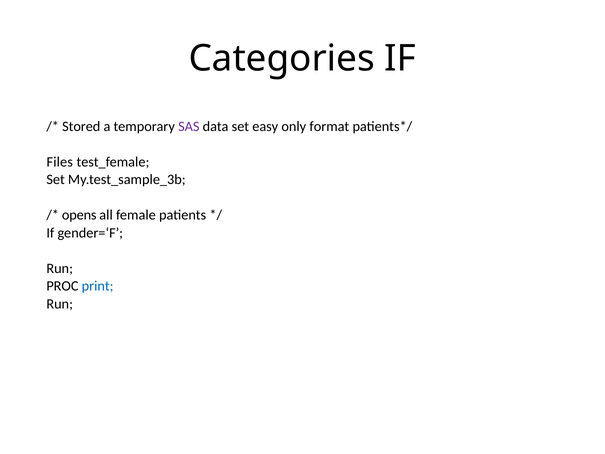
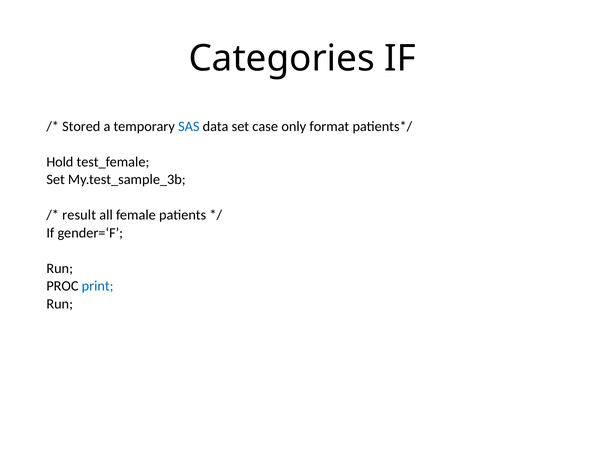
SAS colour: purple -> blue
easy: easy -> case
Files: Files -> Hold
opens: opens -> result
